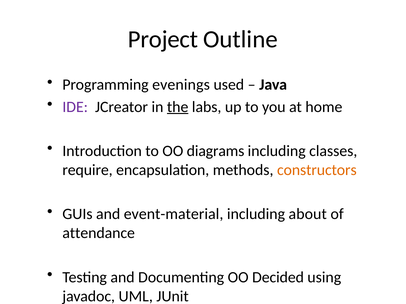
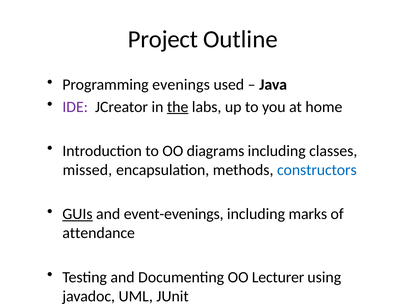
require: require -> missed
constructors colour: orange -> blue
GUIs underline: none -> present
event-material: event-material -> event-evenings
about: about -> marks
Decided: Decided -> Lecturer
